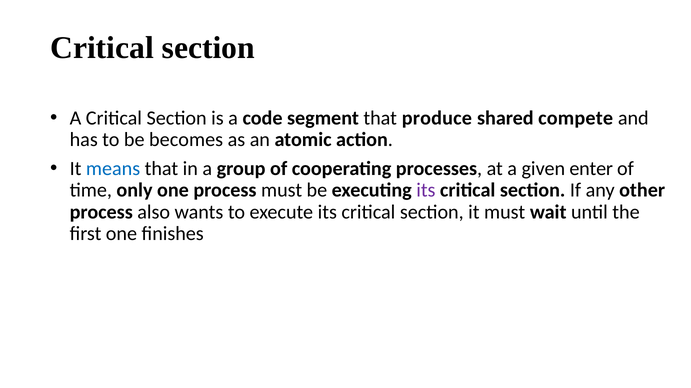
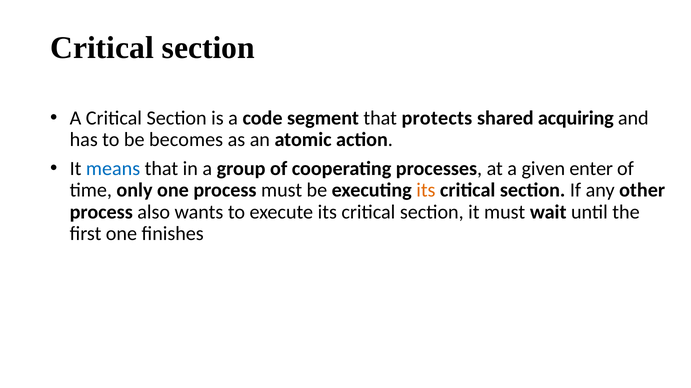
produce: produce -> protects
compete: compete -> acquiring
its at (426, 191) colour: purple -> orange
